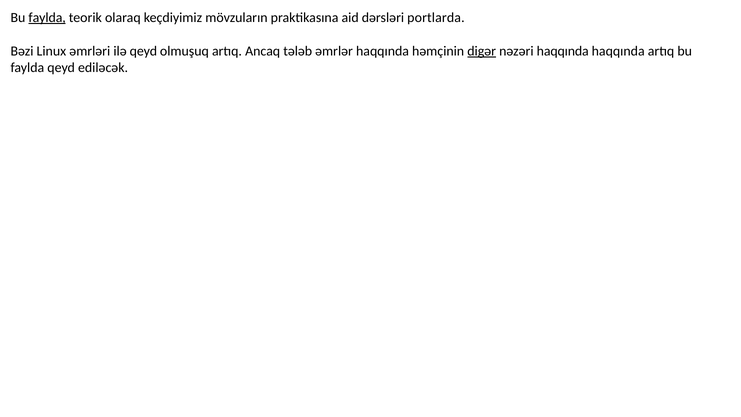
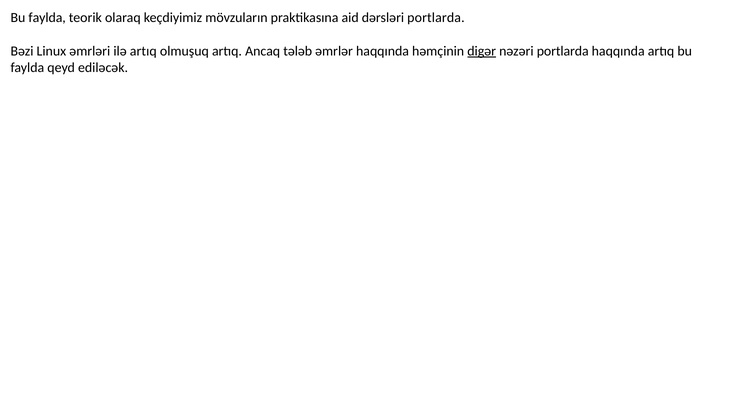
faylda at (47, 18) underline: present -> none
ilə qeyd: qeyd -> artıq
nəzəri haqqında: haqqında -> portlarda
